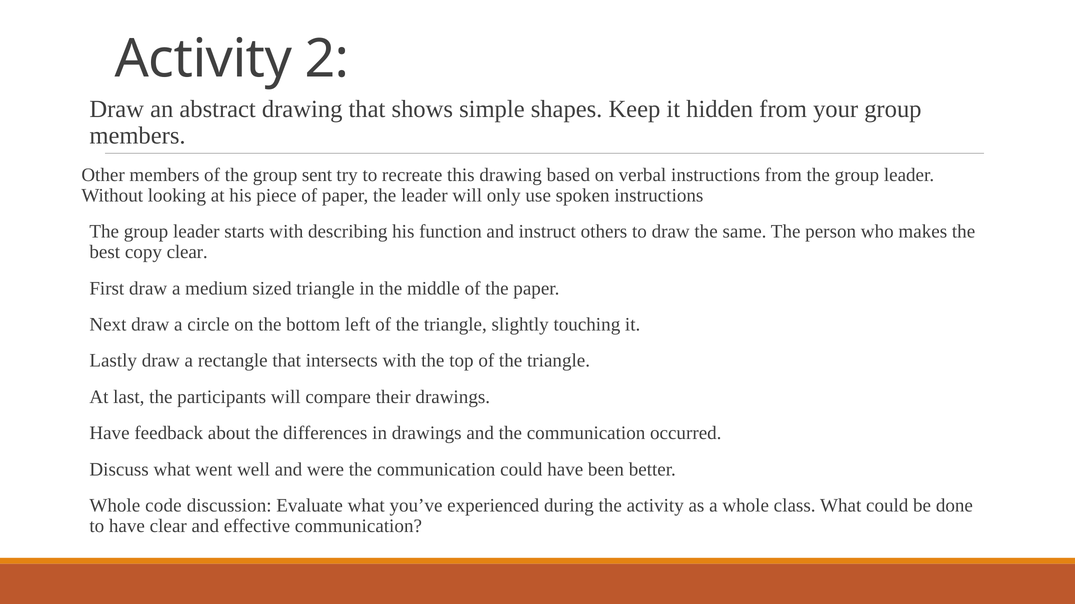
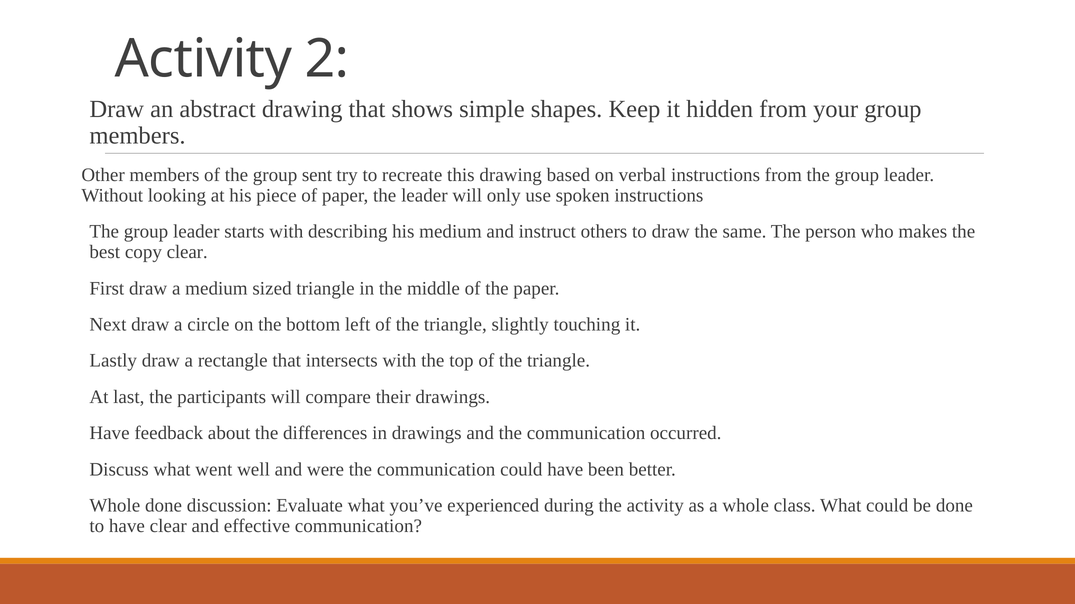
his function: function -> medium
Whole code: code -> done
